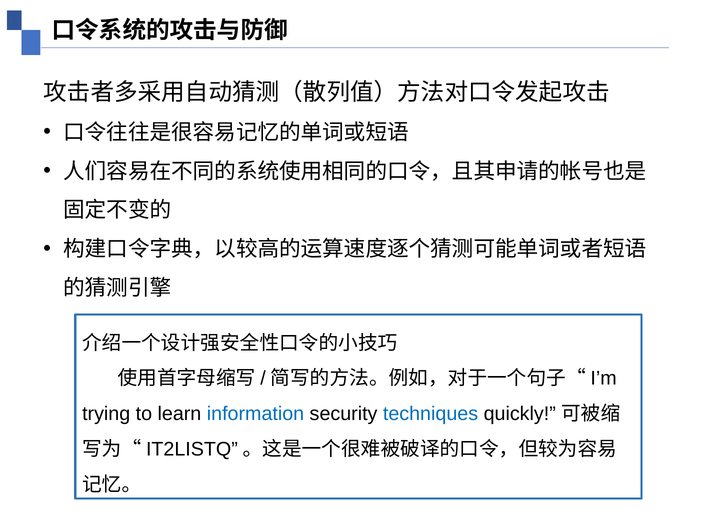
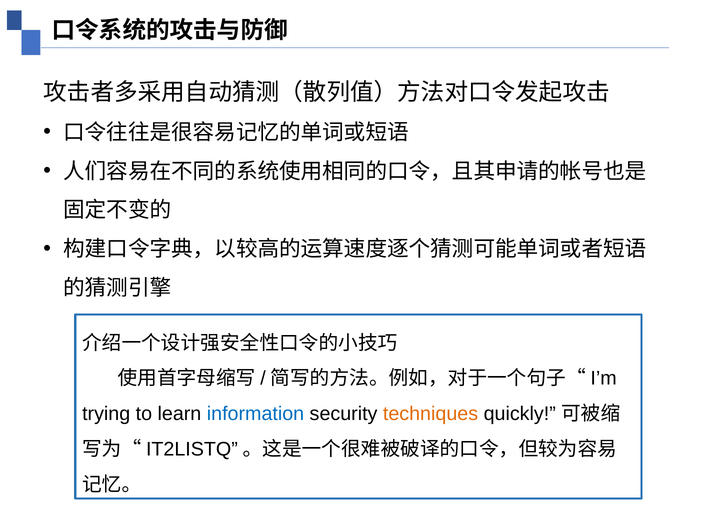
techniques colour: blue -> orange
